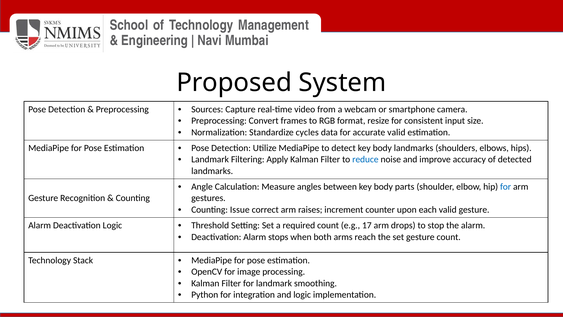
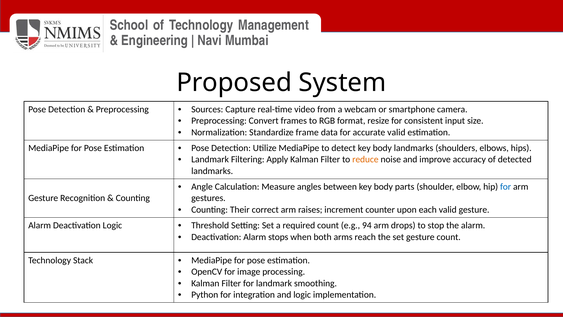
cycles: cycles -> frame
reduce colour: blue -> orange
Issue: Issue -> Their
17: 17 -> 94
